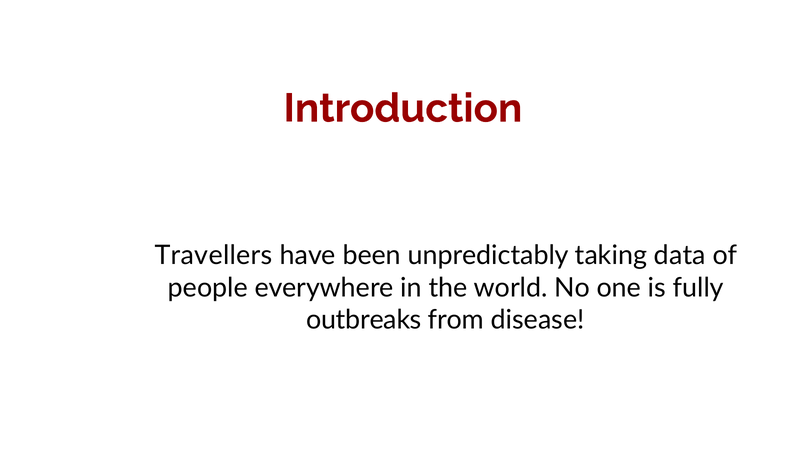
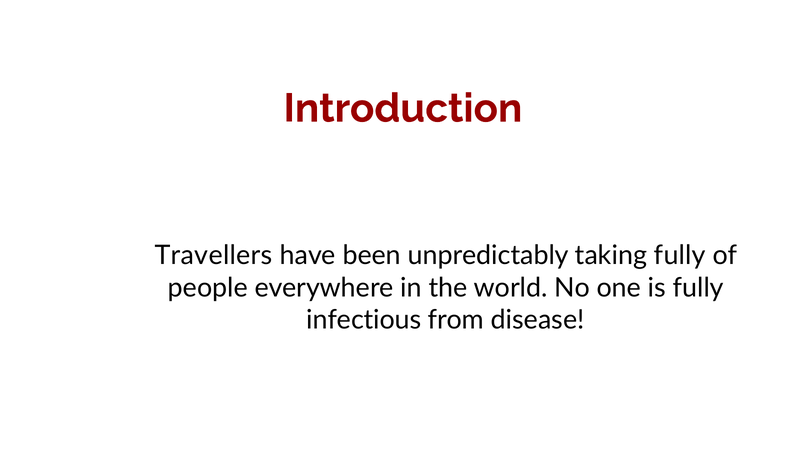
taking data: data -> fully
outbreaks: outbreaks -> infectious
